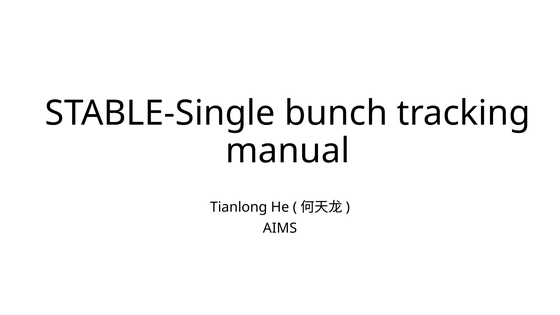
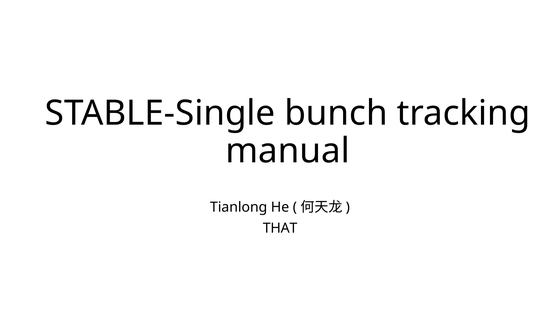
AIMS: AIMS -> THAT
